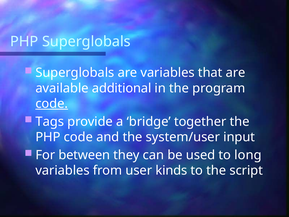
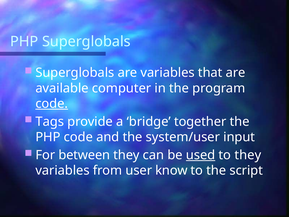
additional: additional -> computer
used underline: none -> present
to long: long -> they
kinds: kinds -> know
